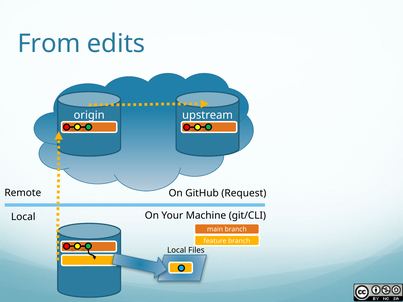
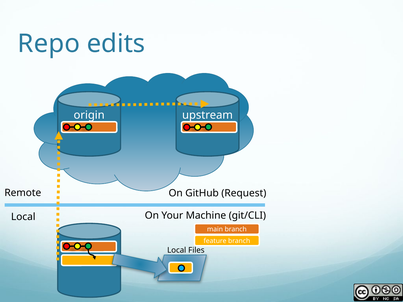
From: From -> Repo
